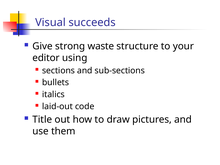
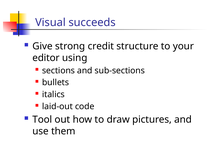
waste: waste -> credit
Title: Title -> Tool
